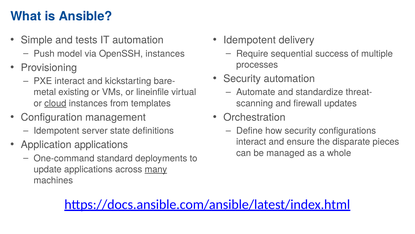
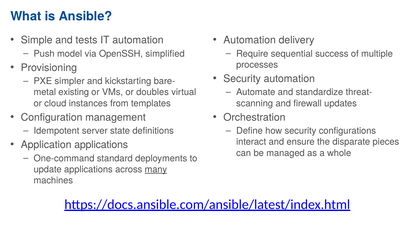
Idempotent at (250, 40): Idempotent -> Automation
OpenSSH instances: instances -> simplified
PXE interact: interact -> simpler
lineinfile: lineinfile -> doubles
cloud underline: present -> none
